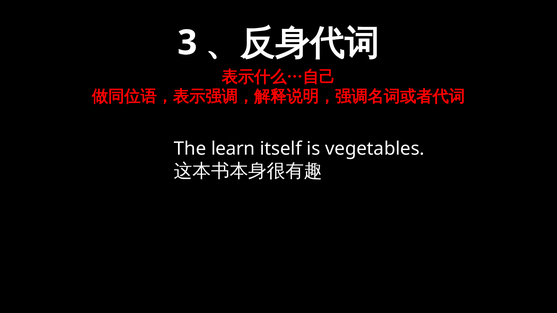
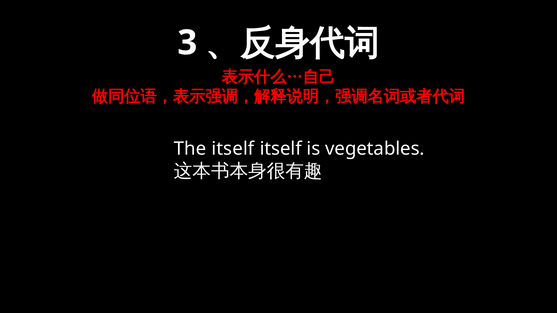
The learn: learn -> itself
